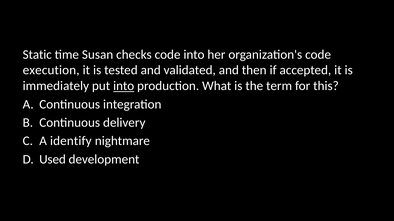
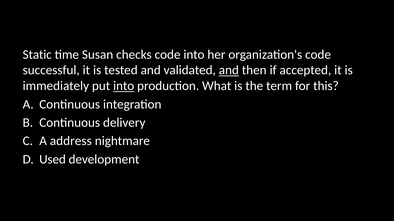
execution: execution -> successful
and at (229, 70) underline: none -> present
identify: identify -> address
